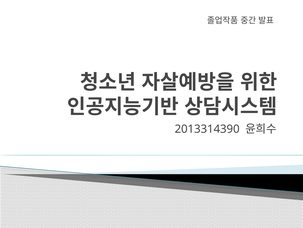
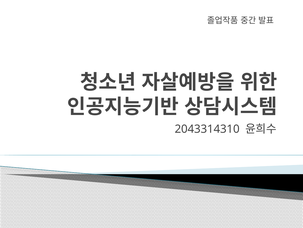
2013314390: 2013314390 -> 2043314310
